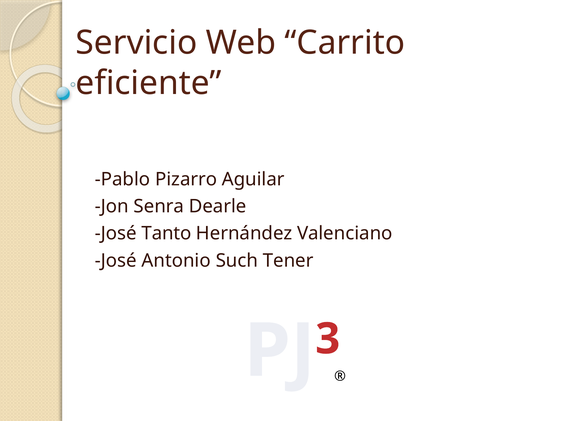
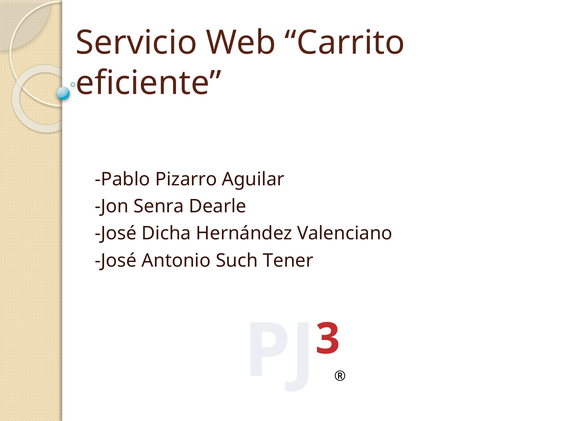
Tanto: Tanto -> Dicha
